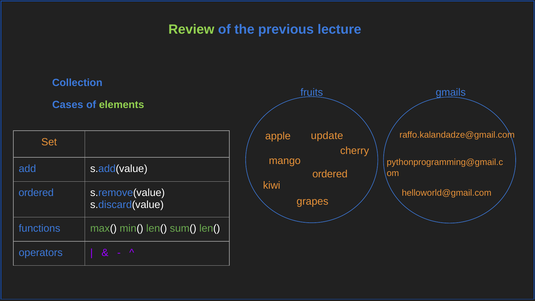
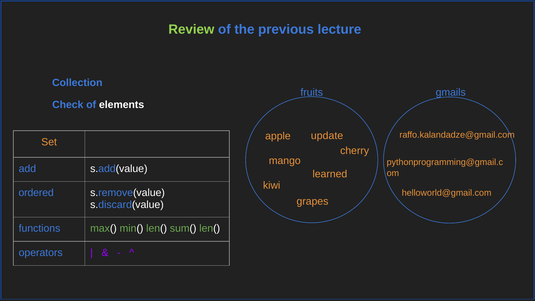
Cases: Cases -> Check
elements colour: light green -> white
ordered at (330, 174): ordered -> learned
